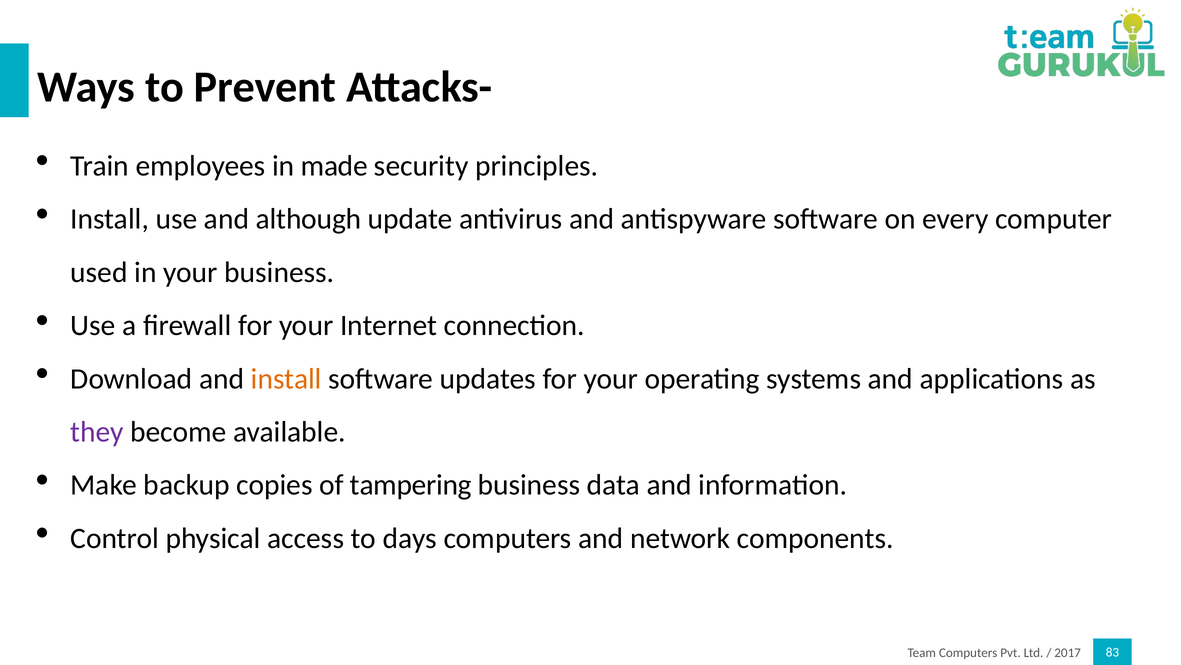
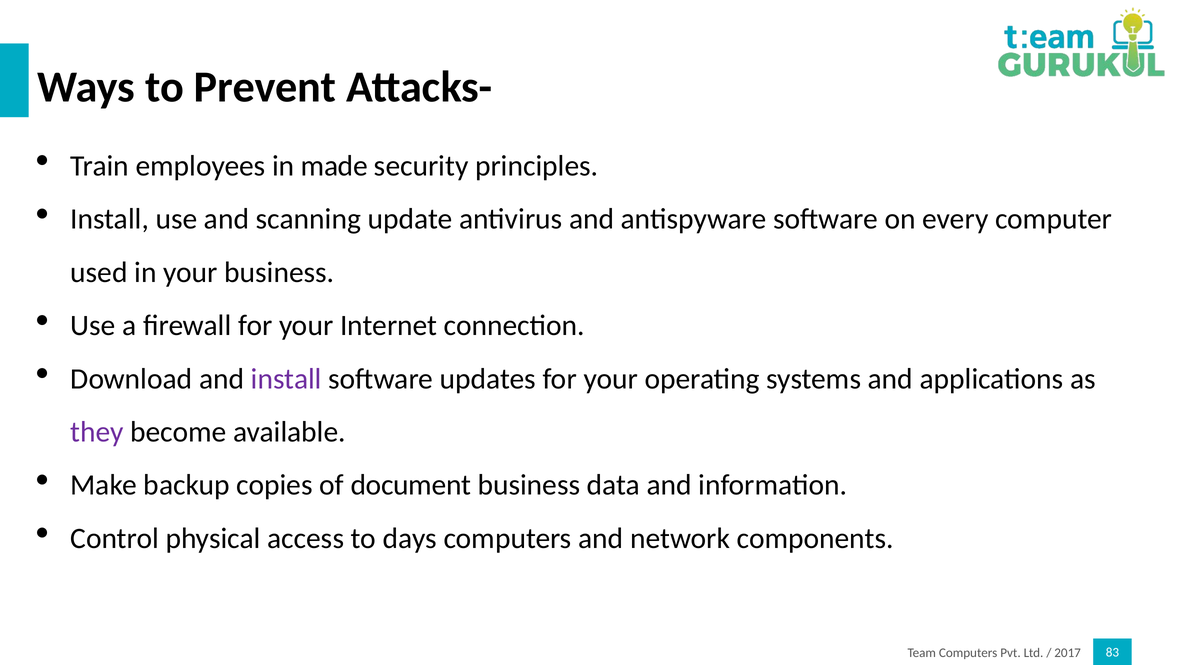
although: although -> scanning
install at (286, 378) colour: orange -> purple
tampering: tampering -> document
